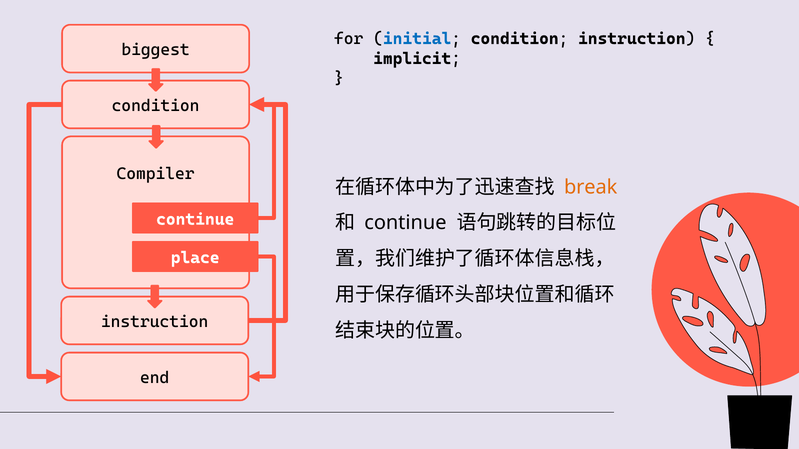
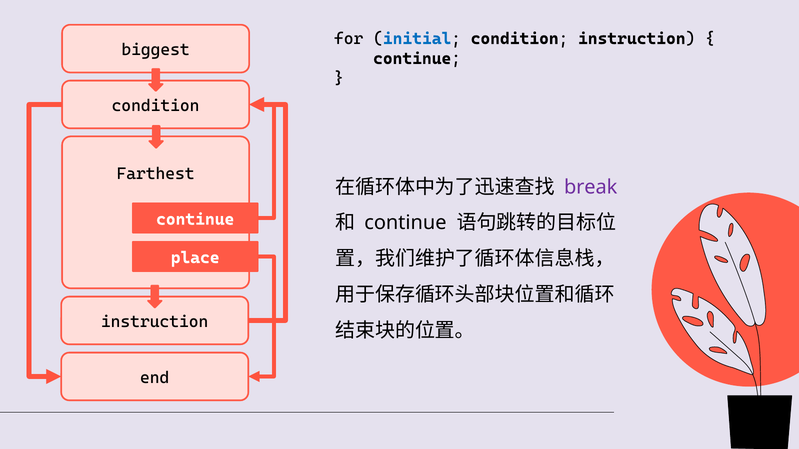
implicit at (412, 59): implicit -> continue
Compiler: Compiler -> Farthest
break colour: orange -> purple
